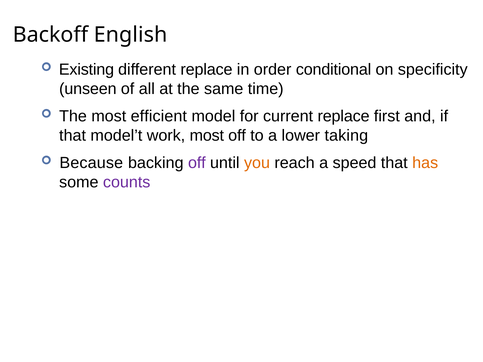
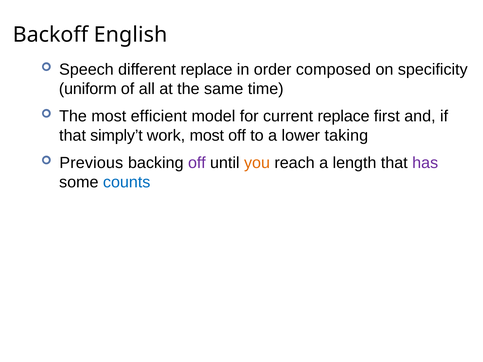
Existing: Existing -> Speech
conditional: conditional -> composed
unseen: unseen -> uniform
model’t: model’t -> simply’t
Because: Because -> Previous
speed: speed -> length
has colour: orange -> purple
counts colour: purple -> blue
